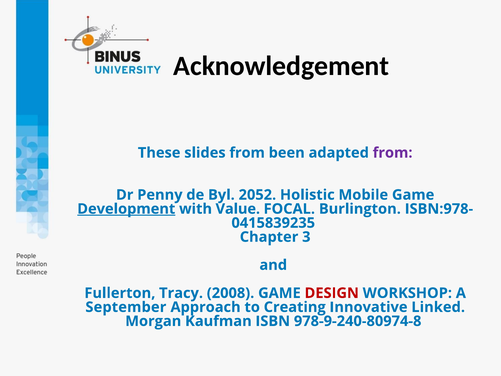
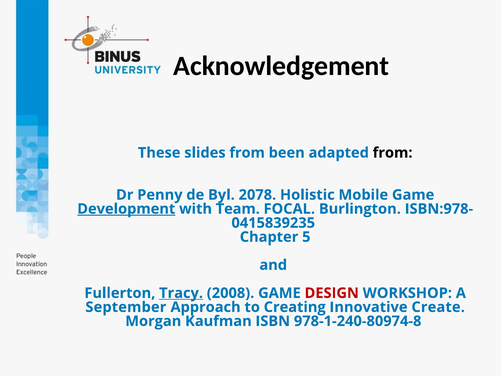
from at (393, 153) colour: purple -> black
2052: 2052 -> 2078
Value: Value -> Team
3: 3 -> 5
Tracy underline: none -> present
Linked: Linked -> Create
978-9-240-80974-8: 978-9-240-80974-8 -> 978-1-240-80974-8
